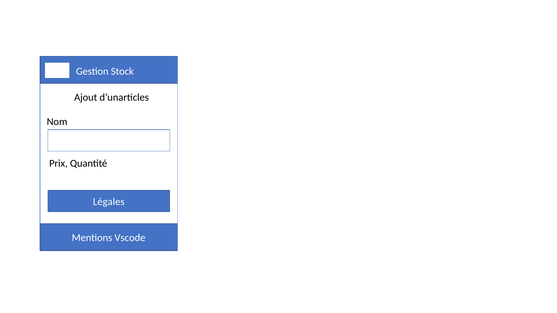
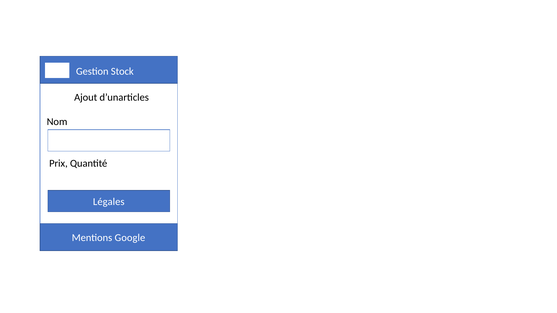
Vscode: Vscode -> Google
